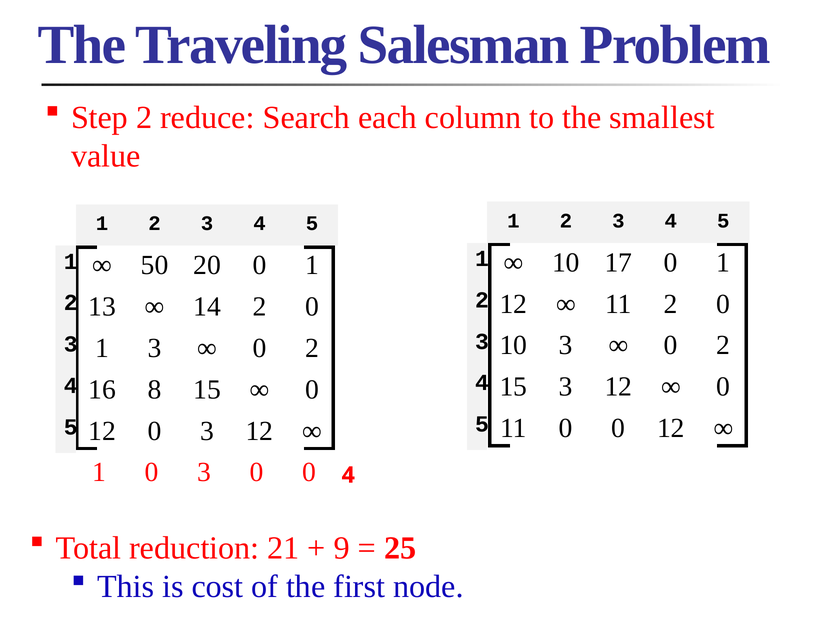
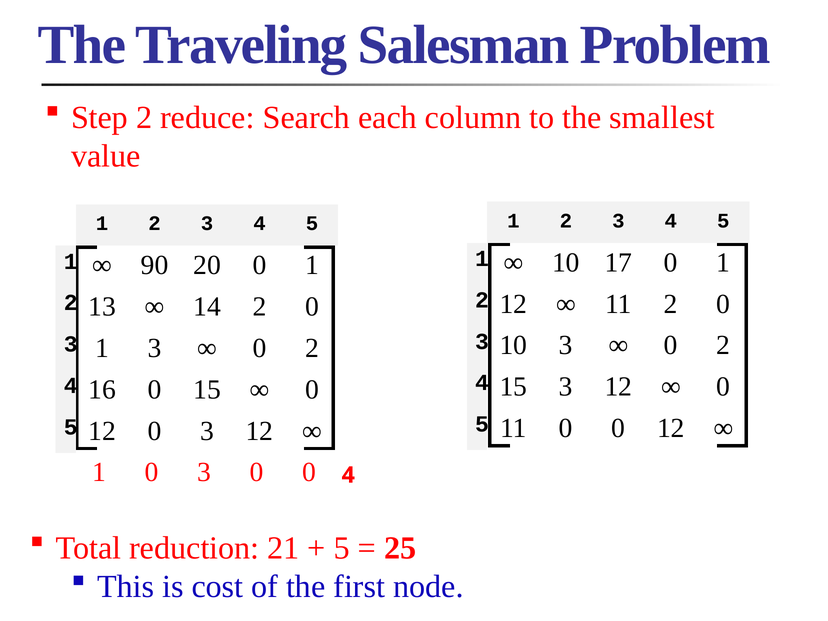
50: 50 -> 90
16 8: 8 -> 0
9 at (342, 548): 9 -> 5
